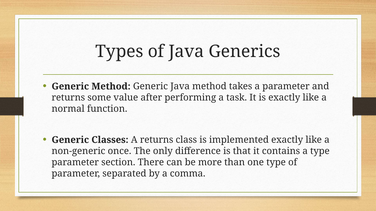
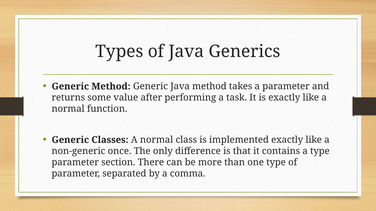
Classes A returns: returns -> normal
